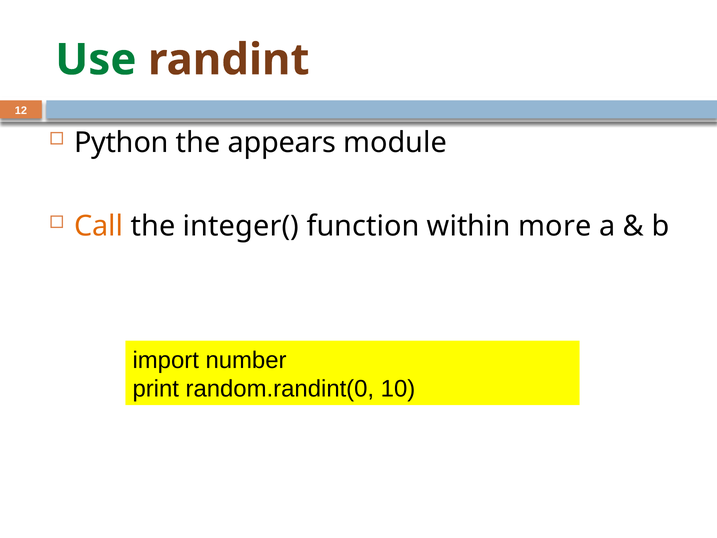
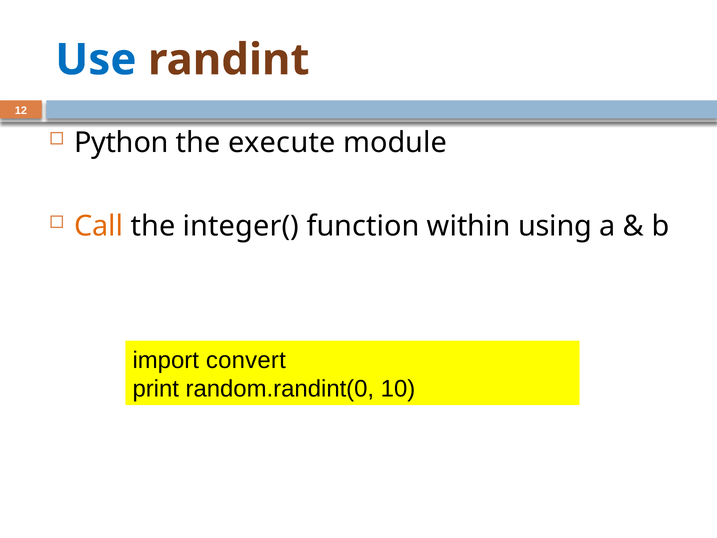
Use colour: green -> blue
appears: appears -> execute
more: more -> using
number: number -> convert
